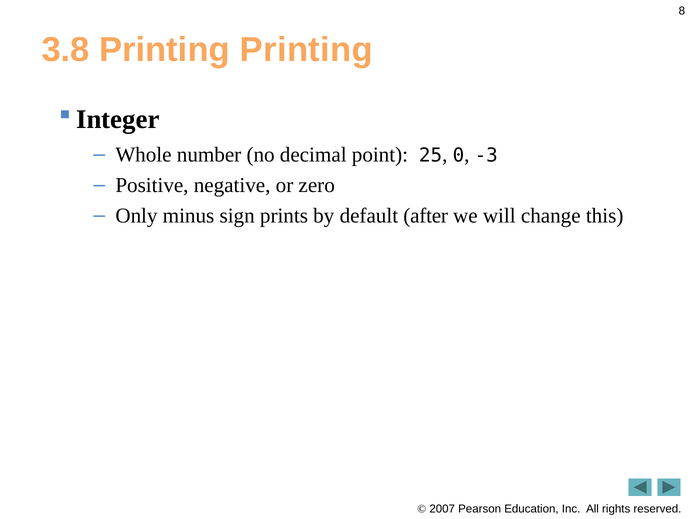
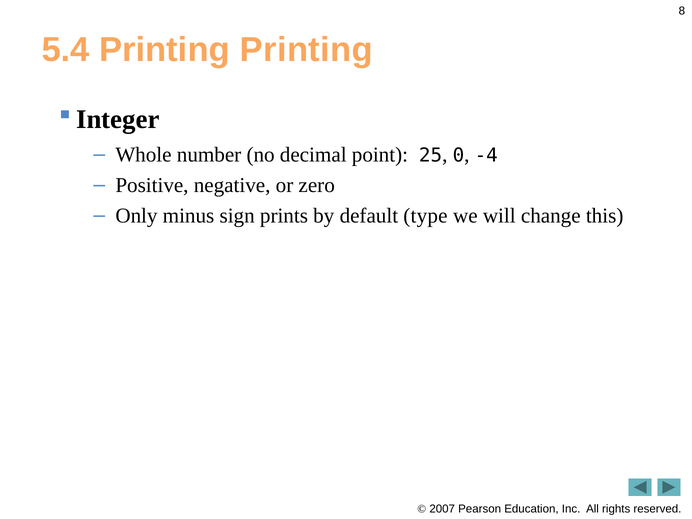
3.8: 3.8 -> 5.4
-3: -3 -> -4
after: after -> type
